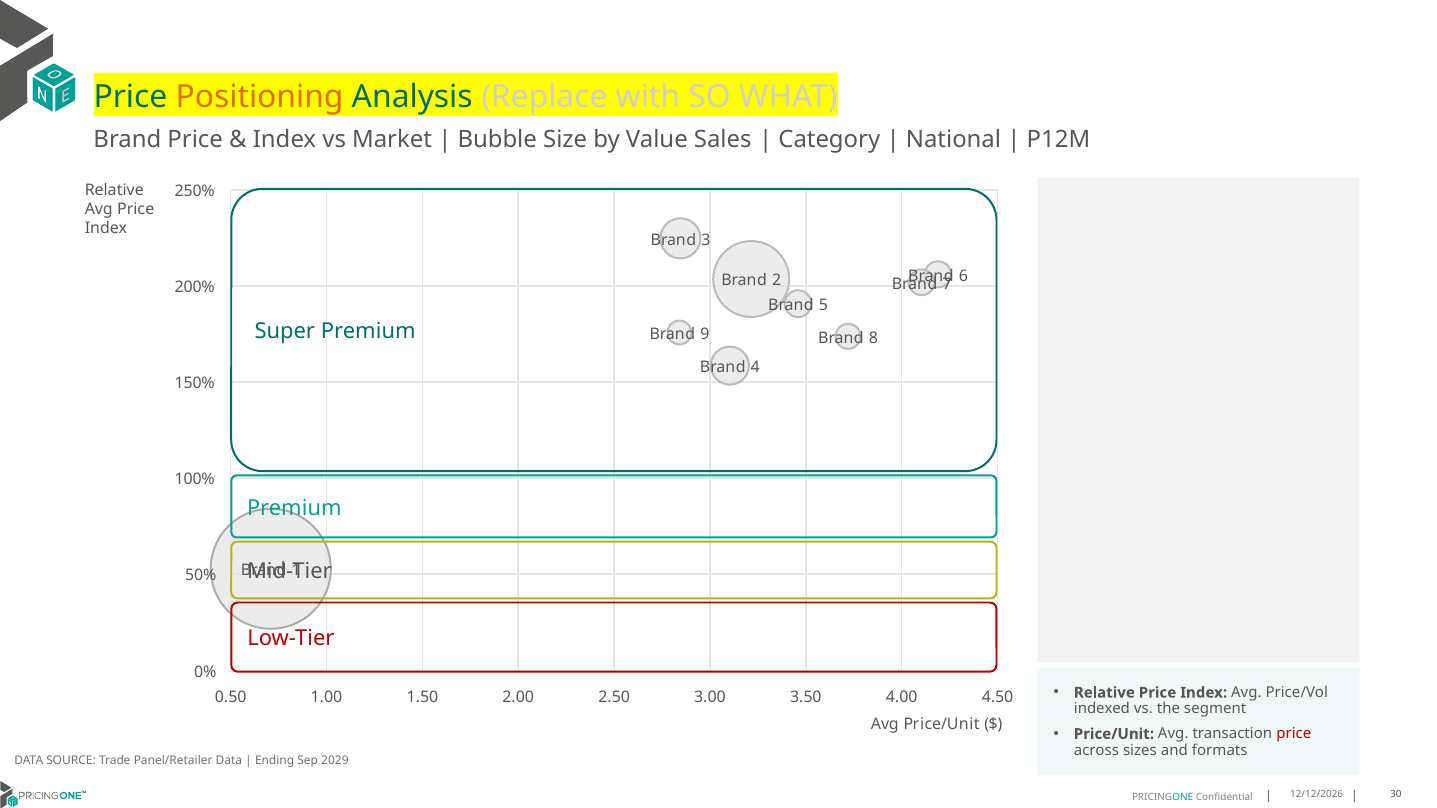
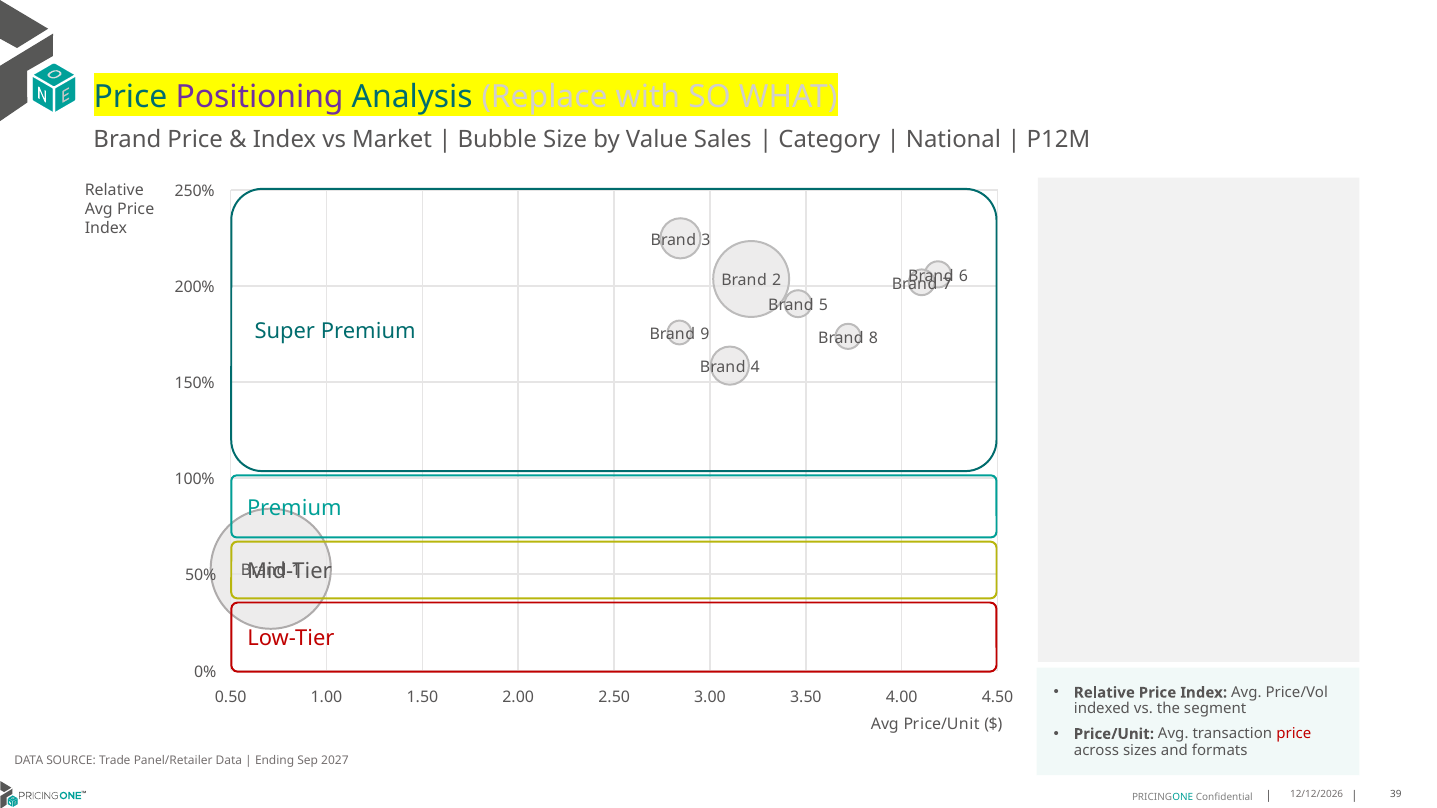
Positioning colour: orange -> purple
2029: 2029 -> 2027
30: 30 -> 39
